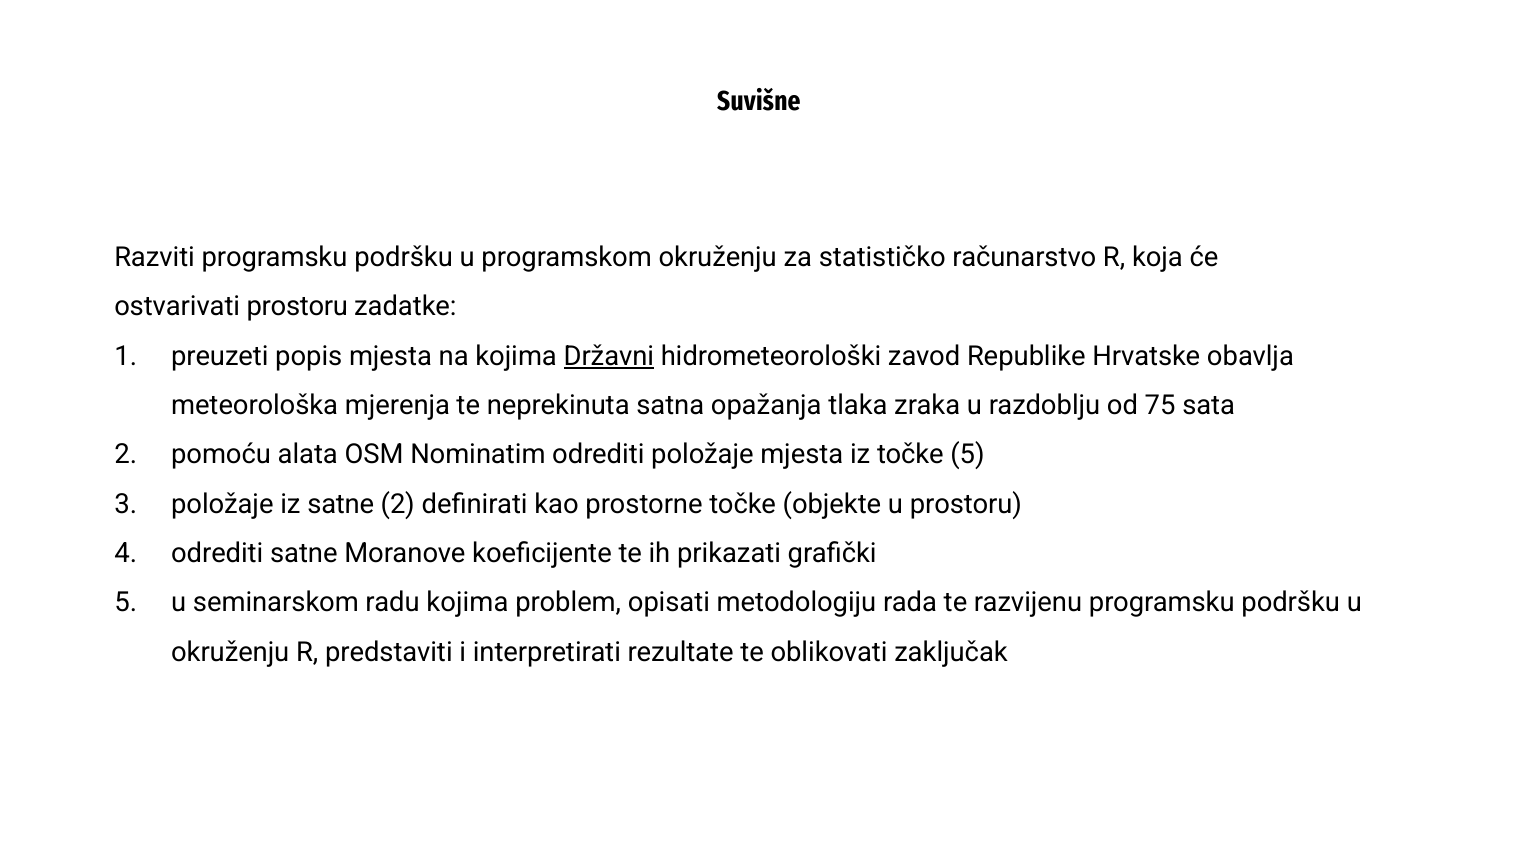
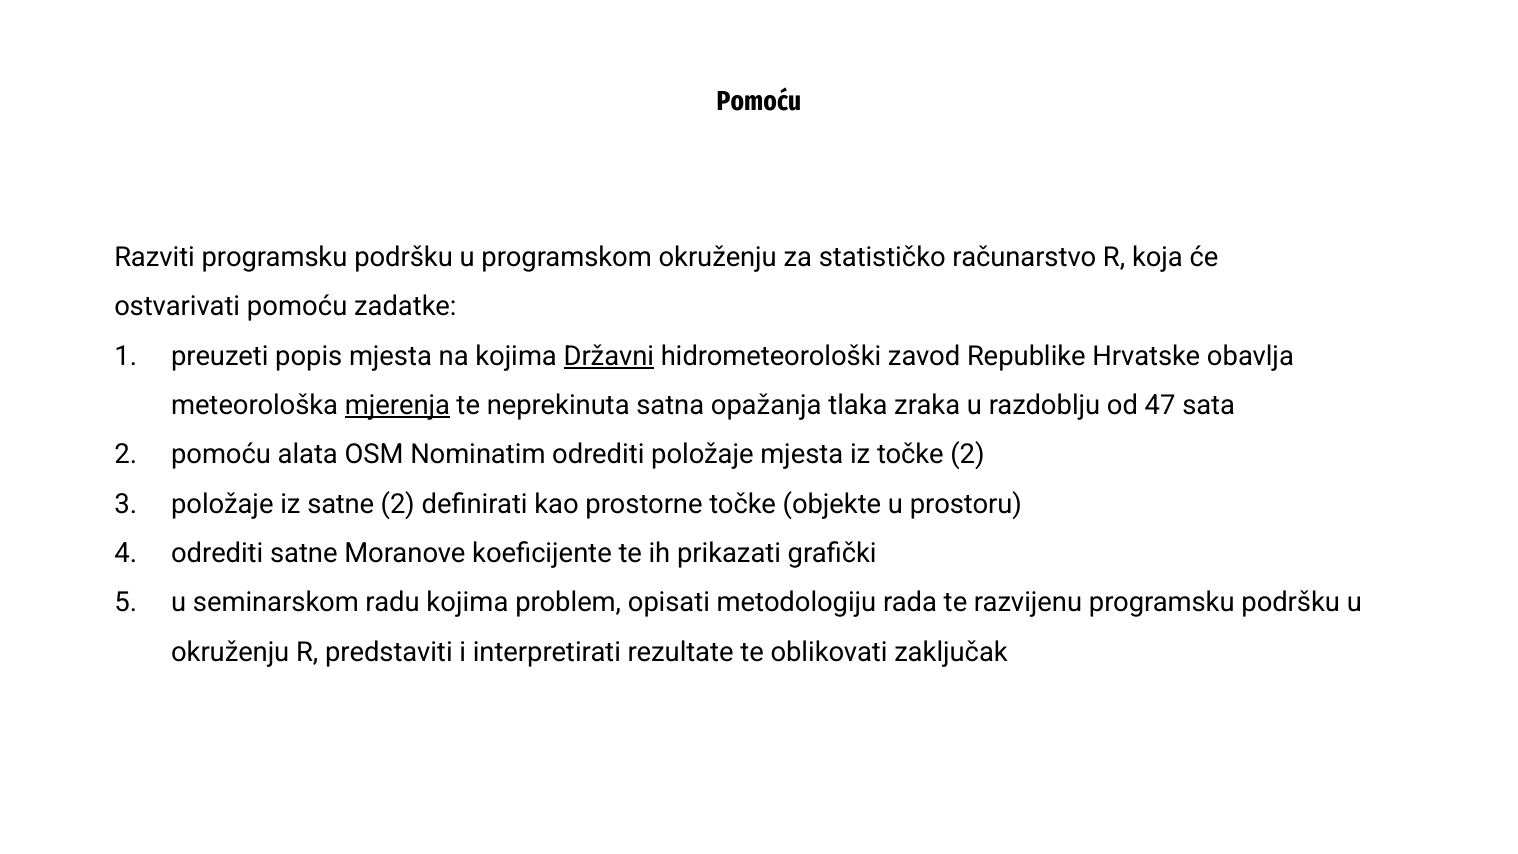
Suvišne at (759, 102): Suvišne -> Pomoću
ostvarivati prostoru: prostoru -> pomoću
mjerenja underline: none -> present
75: 75 -> 47
točke 5: 5 -> 2
